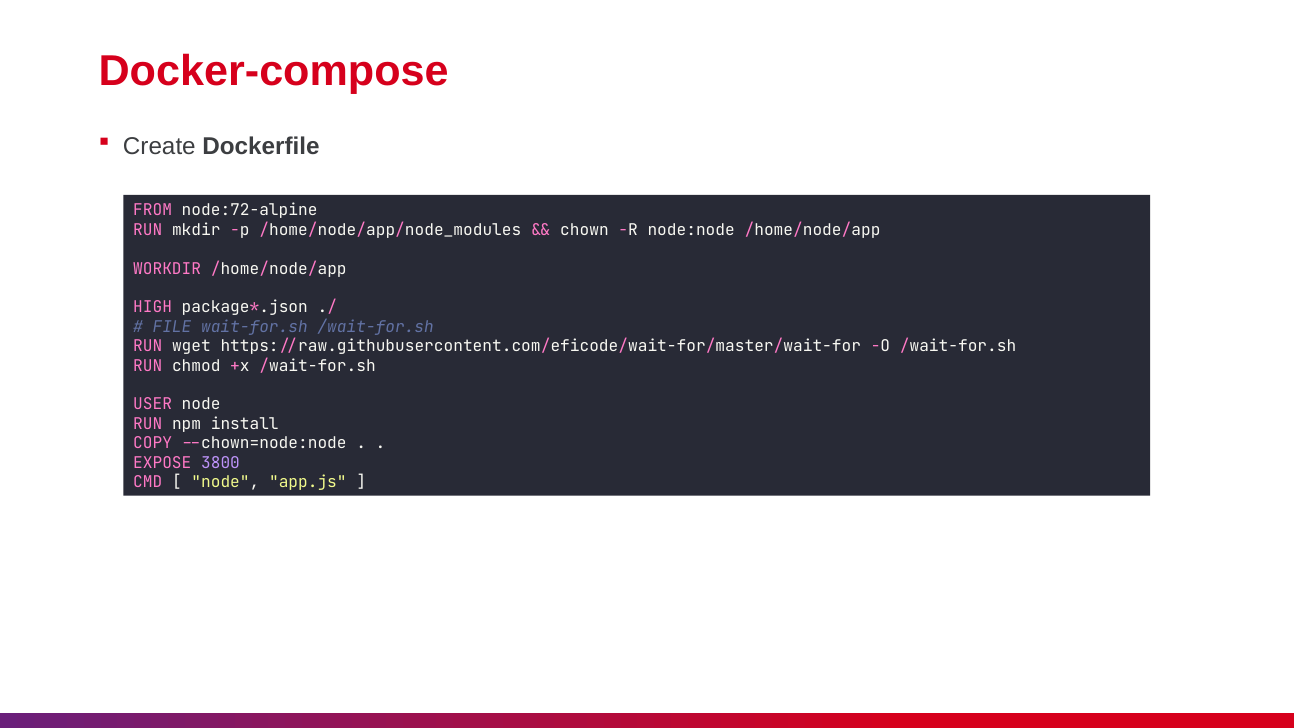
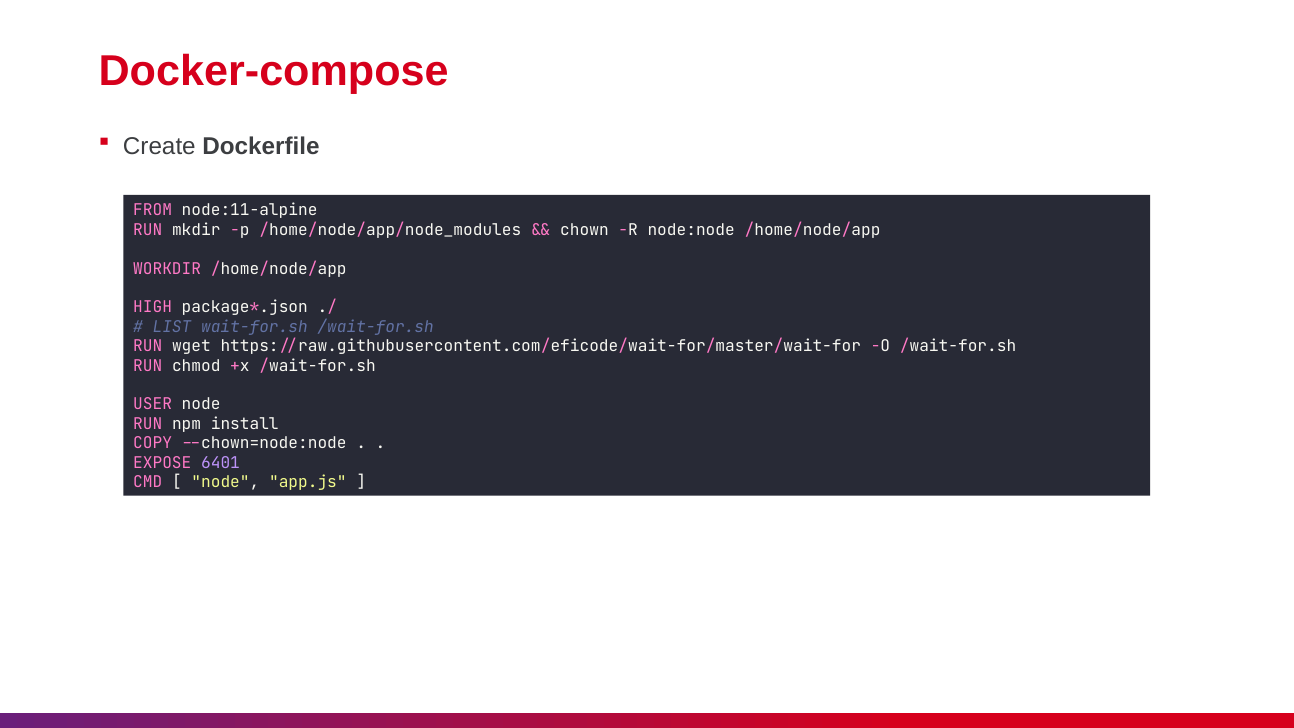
node:72-alpine: node:72-alpine -> node:11-alpine
FILE: FILE -> LIST
3800: 3800 -> 6401
